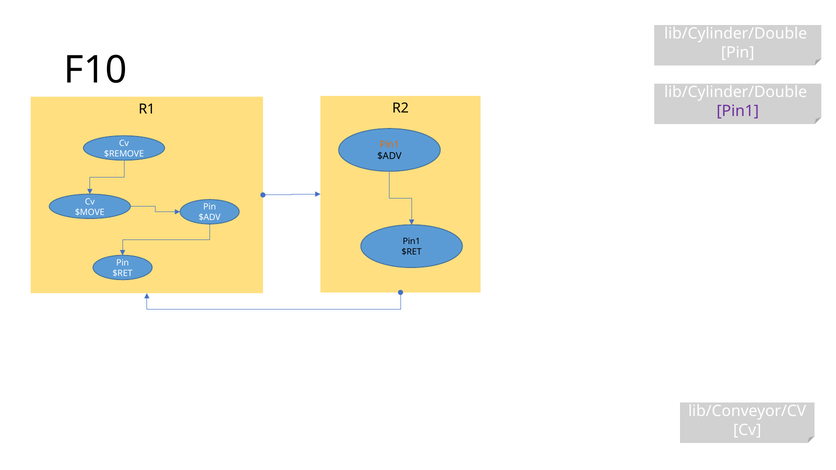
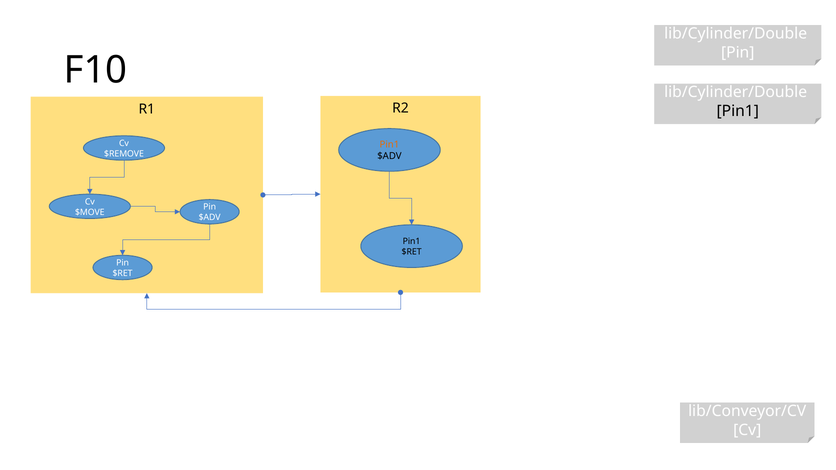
Pin1 at (738, 111) colour: purple -> black
